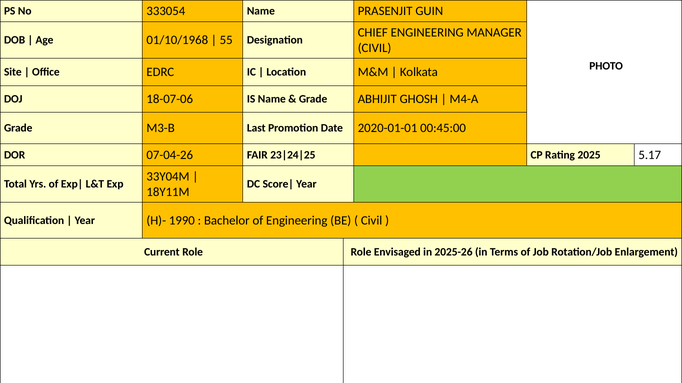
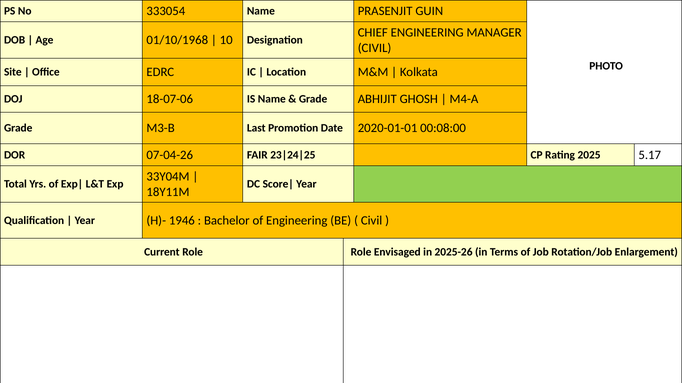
55: 55 -> 10
00:45:00: 00:45:00 -> 00:08:00
1990: 1990 -> 1946
